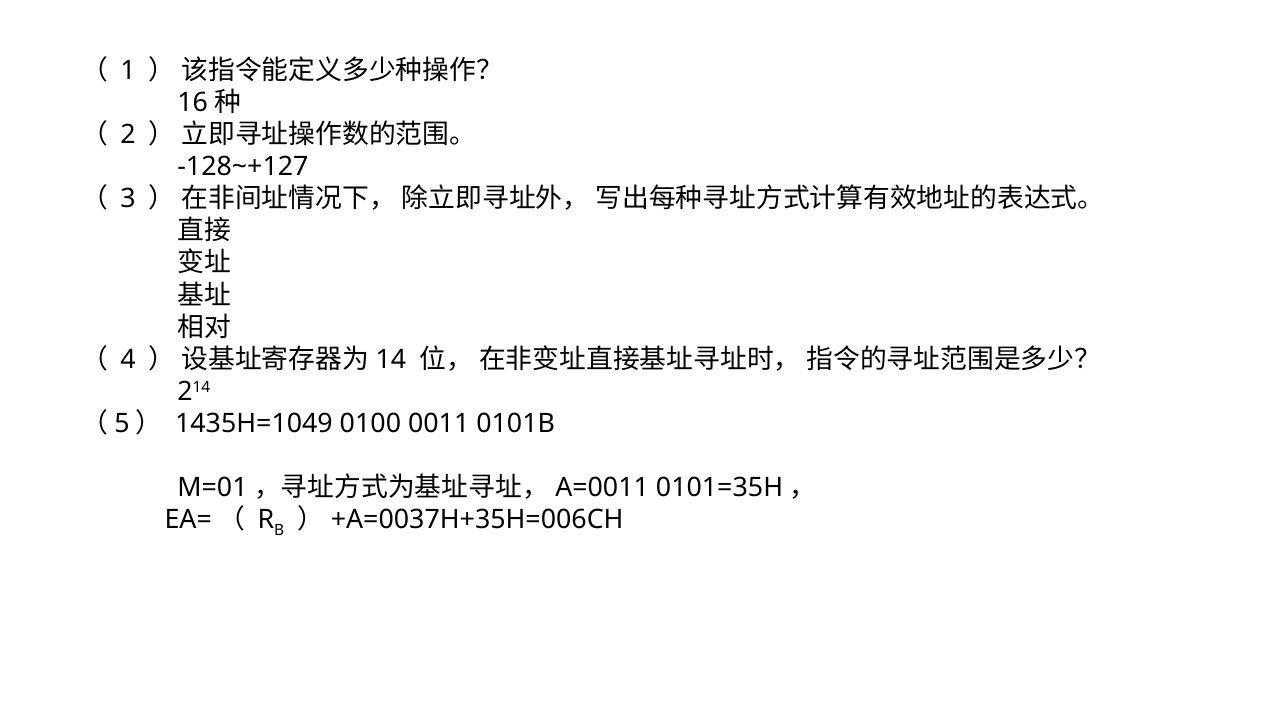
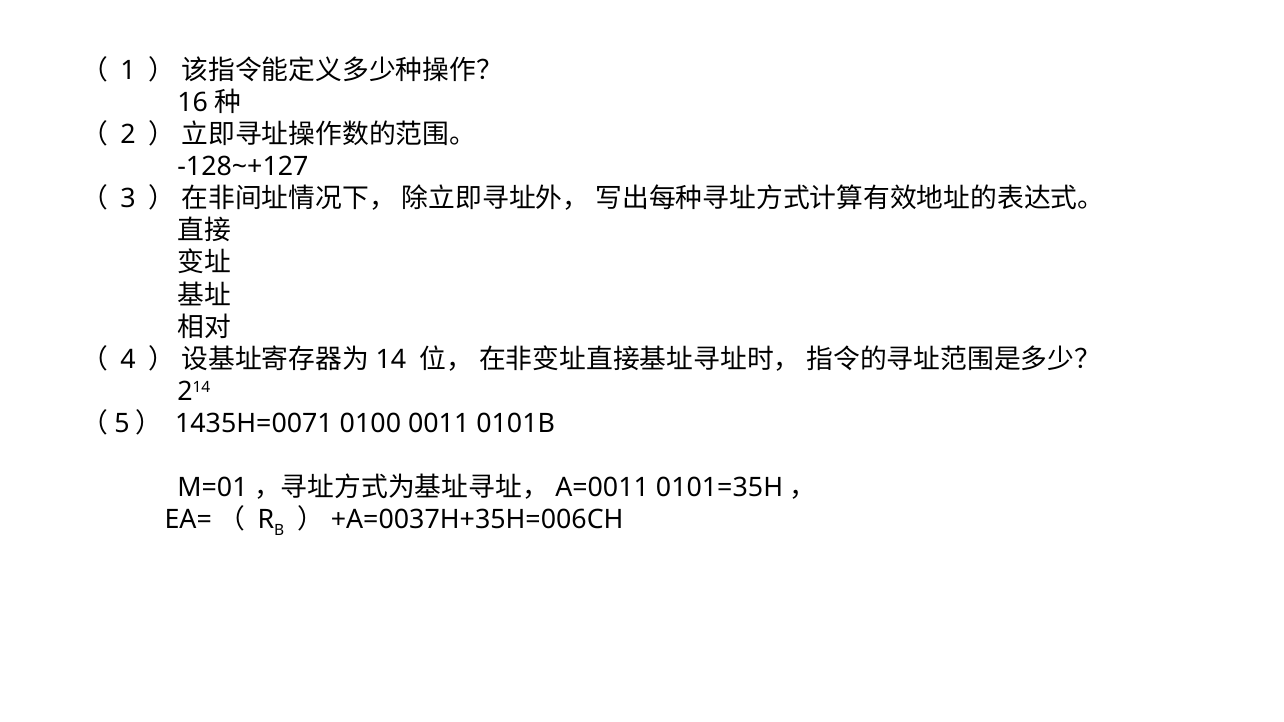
1435H=1049: 1435H=1049 -> 1435H=0071
